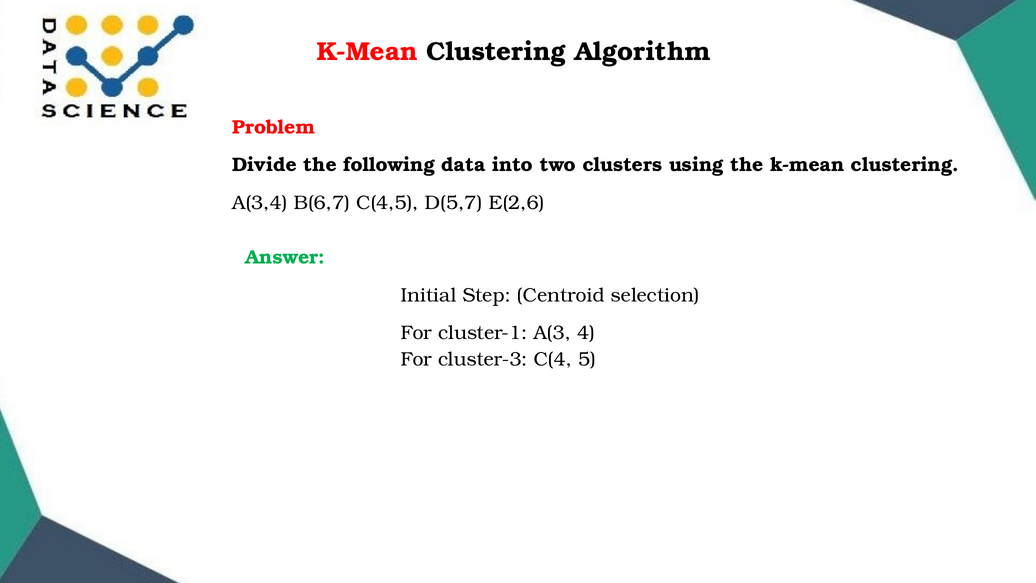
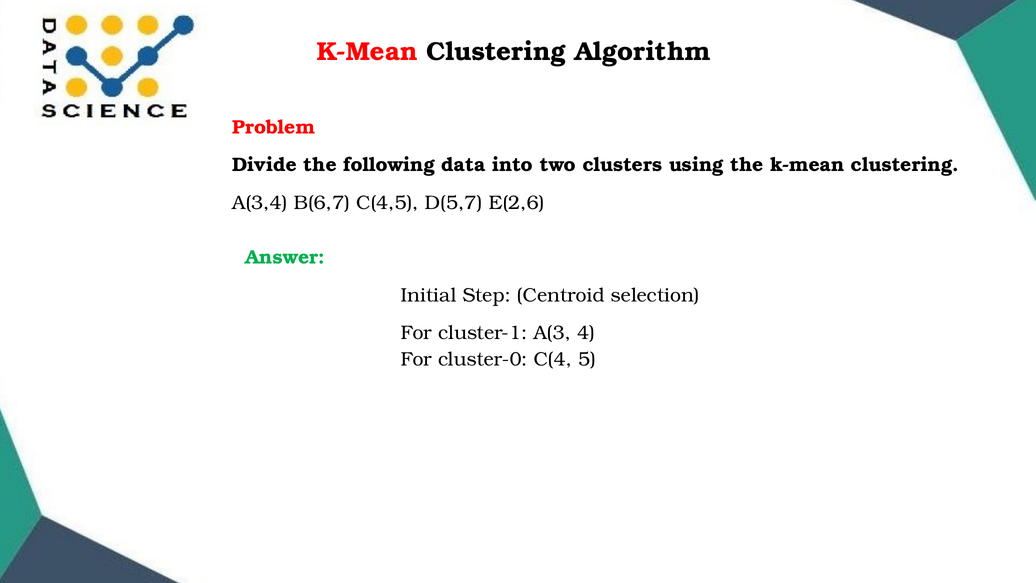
cluster-3: cluster-3 -> cluster-0
